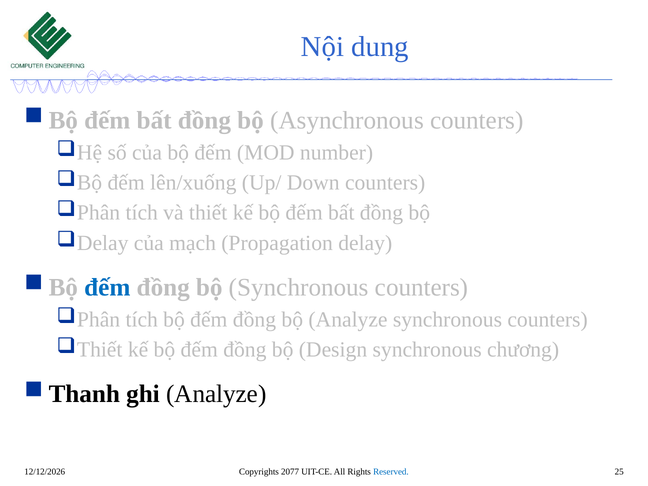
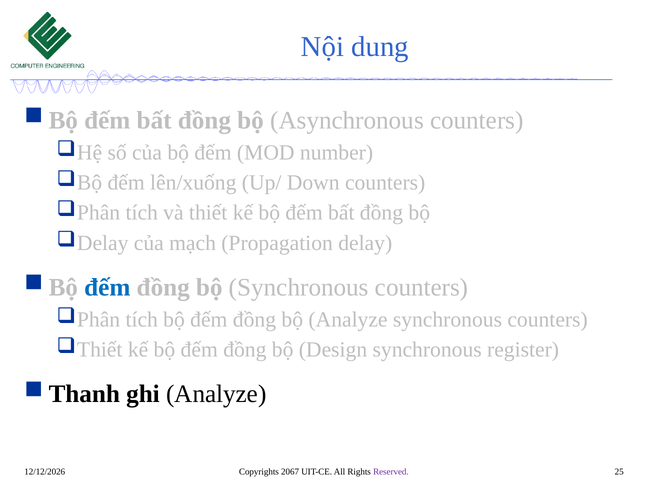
chương: chương -> register
2077: 2077 -> 2067
Reserved colour: blue -> purple
